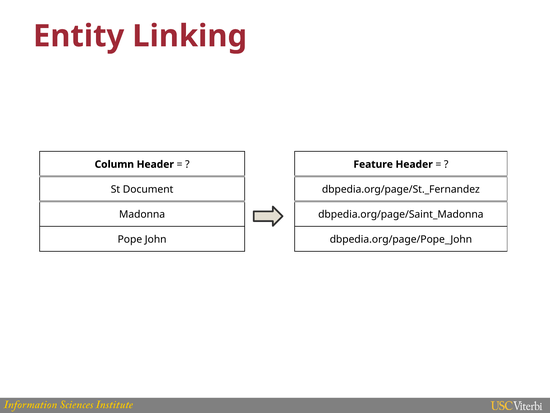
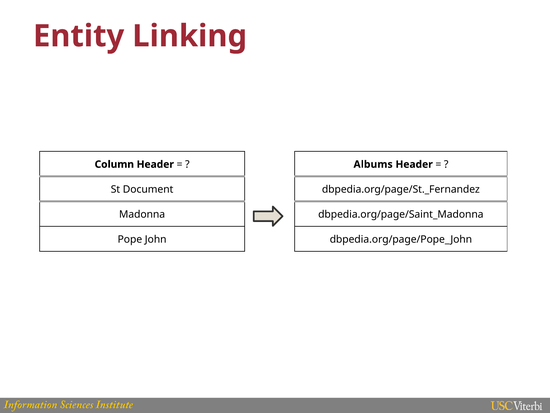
Feature: Feature -> Albums
